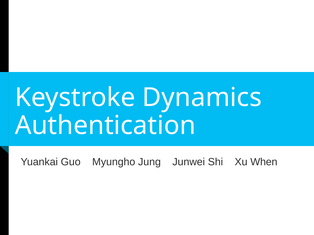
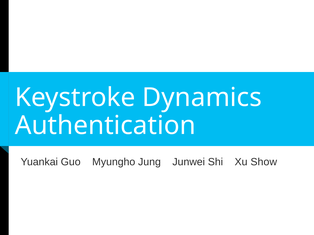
When: When -> Show
